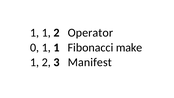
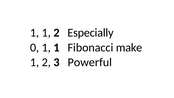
Operator: Operator -> Especially
Manifest: Manifest -> Powerful
